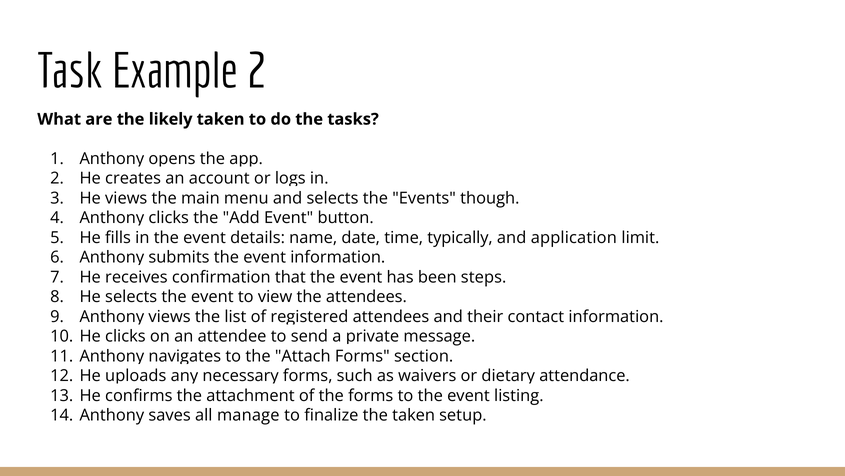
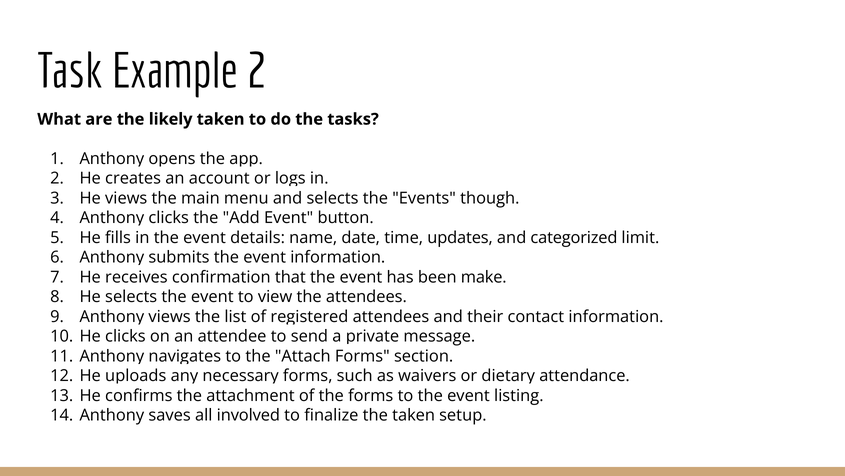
typically: typically -> updates
application: application -> categorized
steps: steps -> make
manage: manage -> involved
